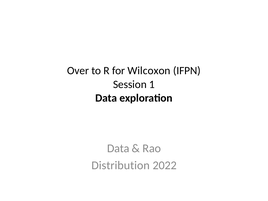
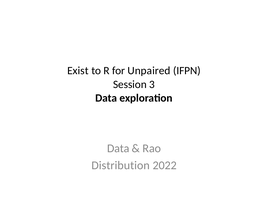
Over: Over -> Exist
Wilcoxon: Wilcoxon -> Unpaired
1: 1 -> 3
